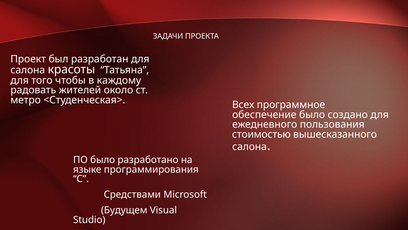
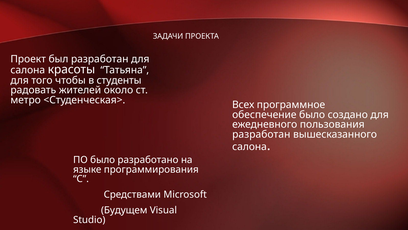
каждому: каждому -> студенты
стоимостью at (261, 134): стоимостью -> разработан
